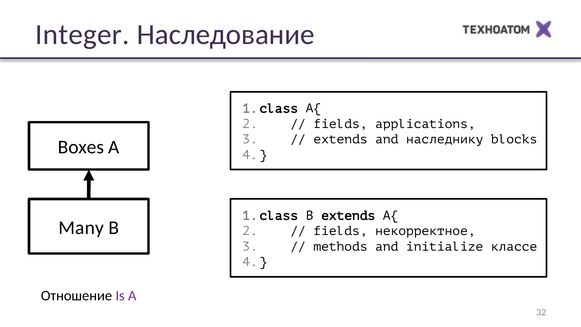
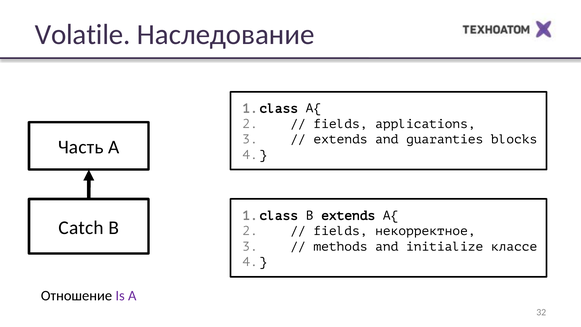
Integer: Integer -> Volatile
наследнику: наследнику -> guaranties
Boxes: Boxes -> Часть
Many: Many -> Catch
